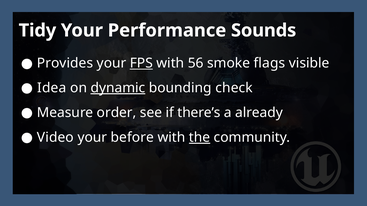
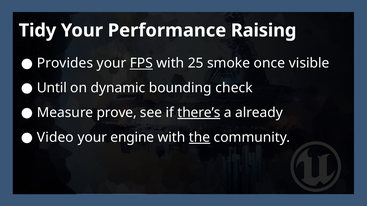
Sounds: Sounds -> Raising
56: 56 -> 25
flags: flags -> once
Idea: Idea -> Until
dynamic underline: present -> none
order: order -> prove
there’s underline: none -> present
before: before -> engine
